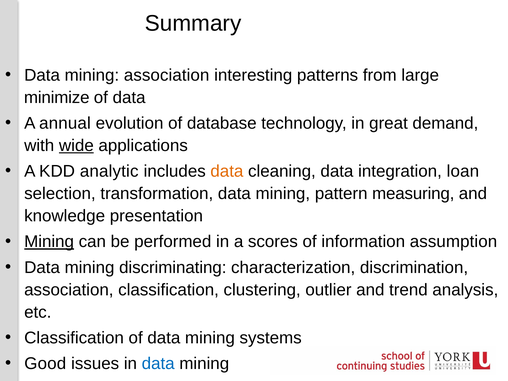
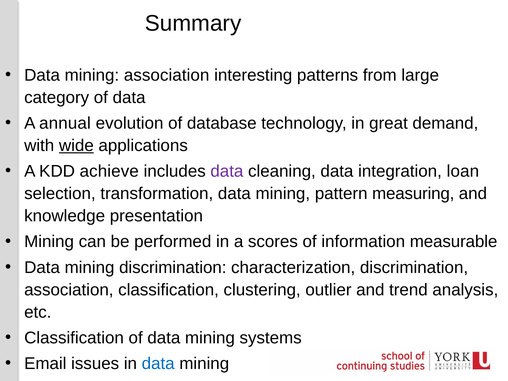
minimize: minimize -> category
analytic: analytic -> achieve
data at (227, 171) colour: orange -> purple
Mining at (49, 242) underline: present -> none
assumption: assumption -> measurable
mining discriminating: discriminating -> discrimination
Good: Good -> Email
